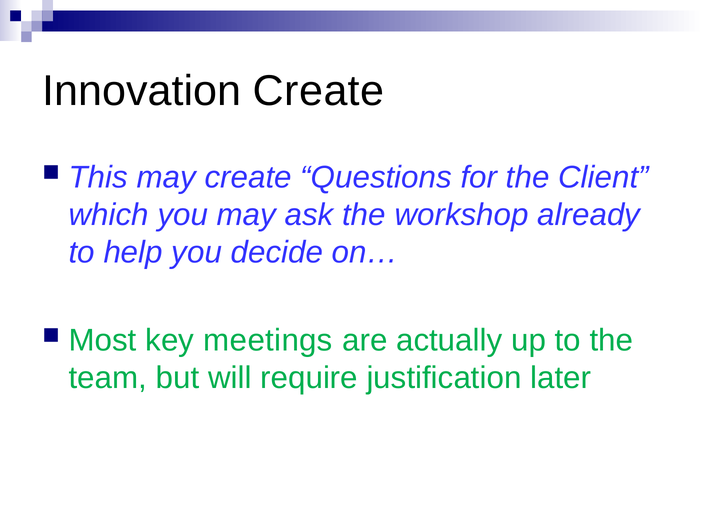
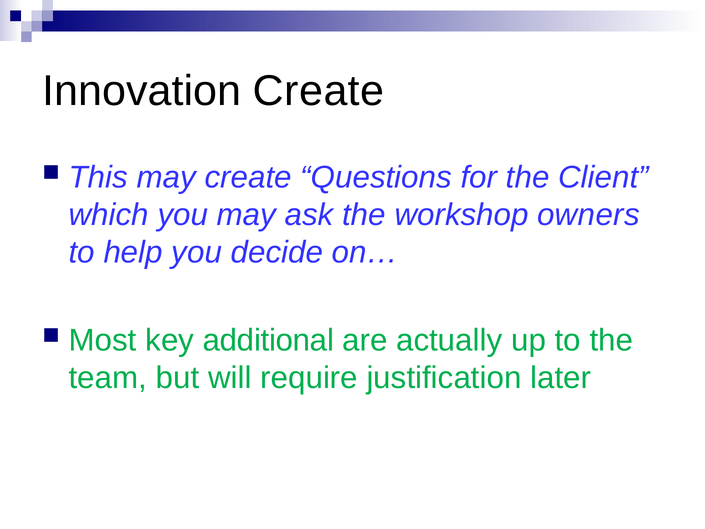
already: already -> owners
meetings: meetings -> additional
